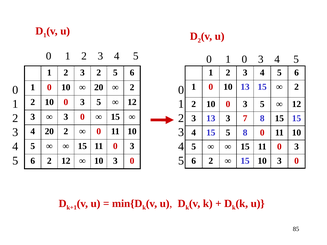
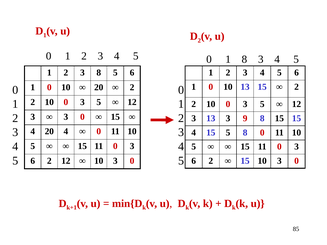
0 1 0: 0 -> 8
3 2: 2 -> 8
7: 7 -> 9
20 2: 2 -> 4
